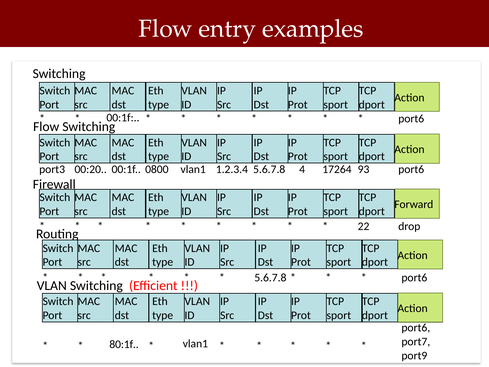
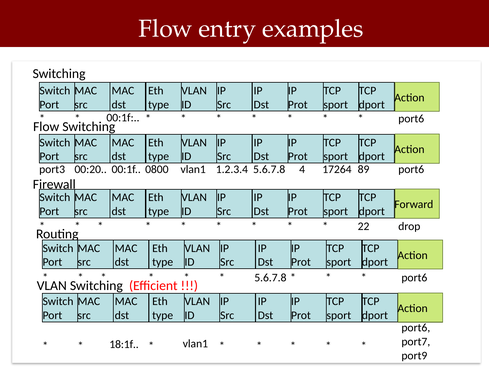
93: 93 -> 89
80:1f: 80:1f -> 18:1f
